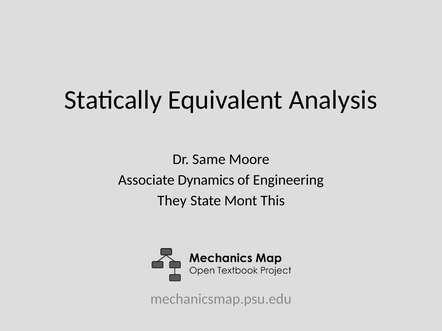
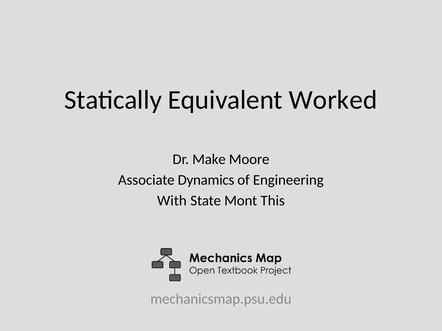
Analysis: Analysis -> Worked
Same: Same -> Make
They: They -> With
